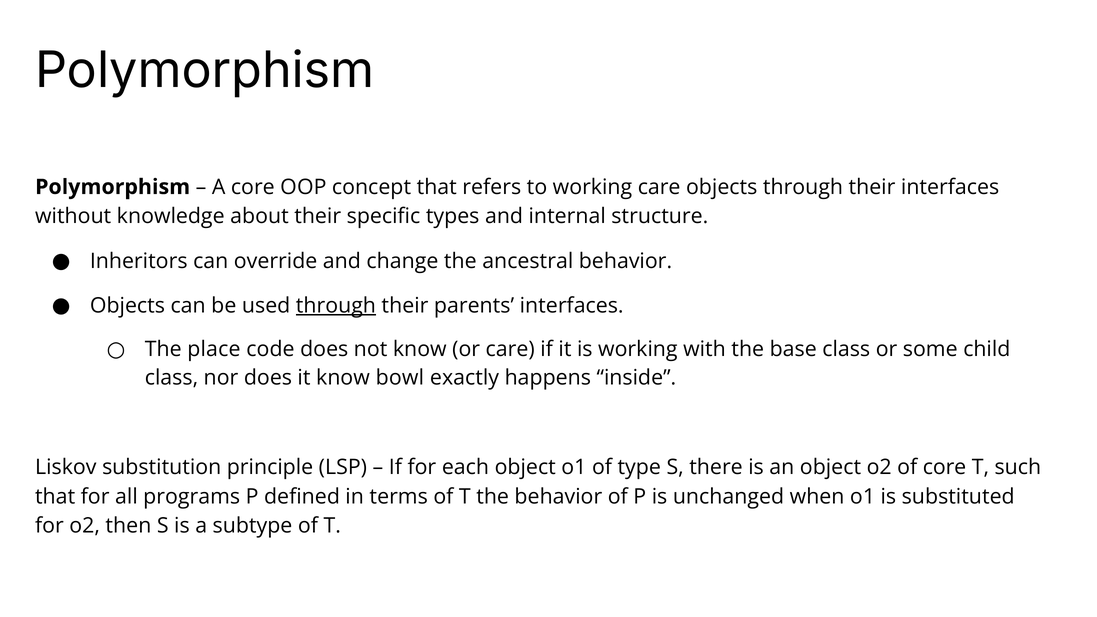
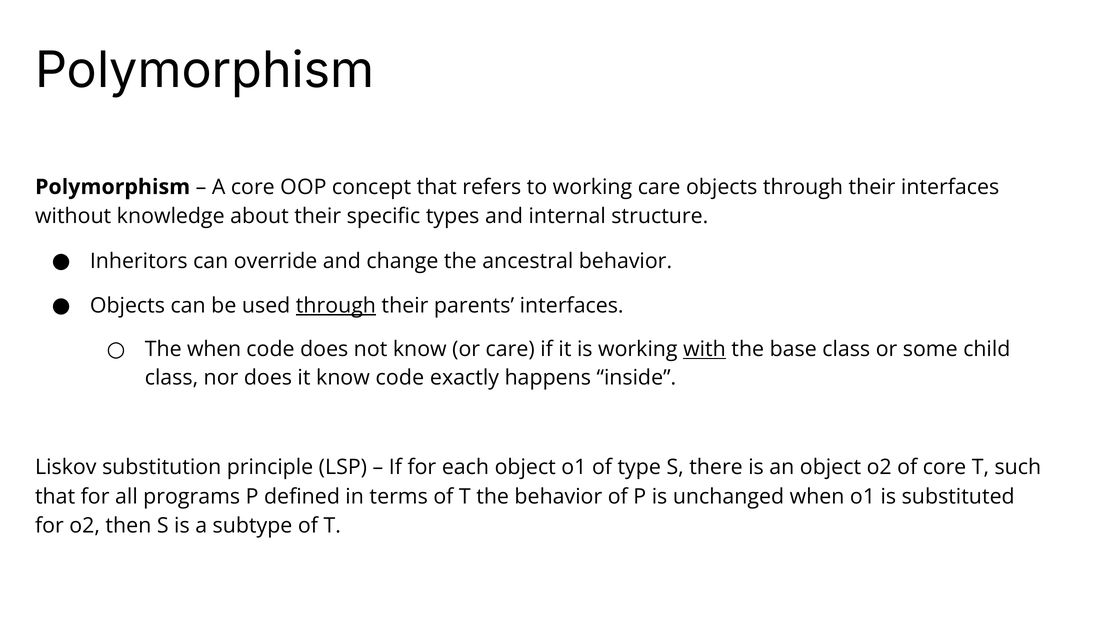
The place: place -> when
with underline: none -> present
know bowl: bowl -> code
